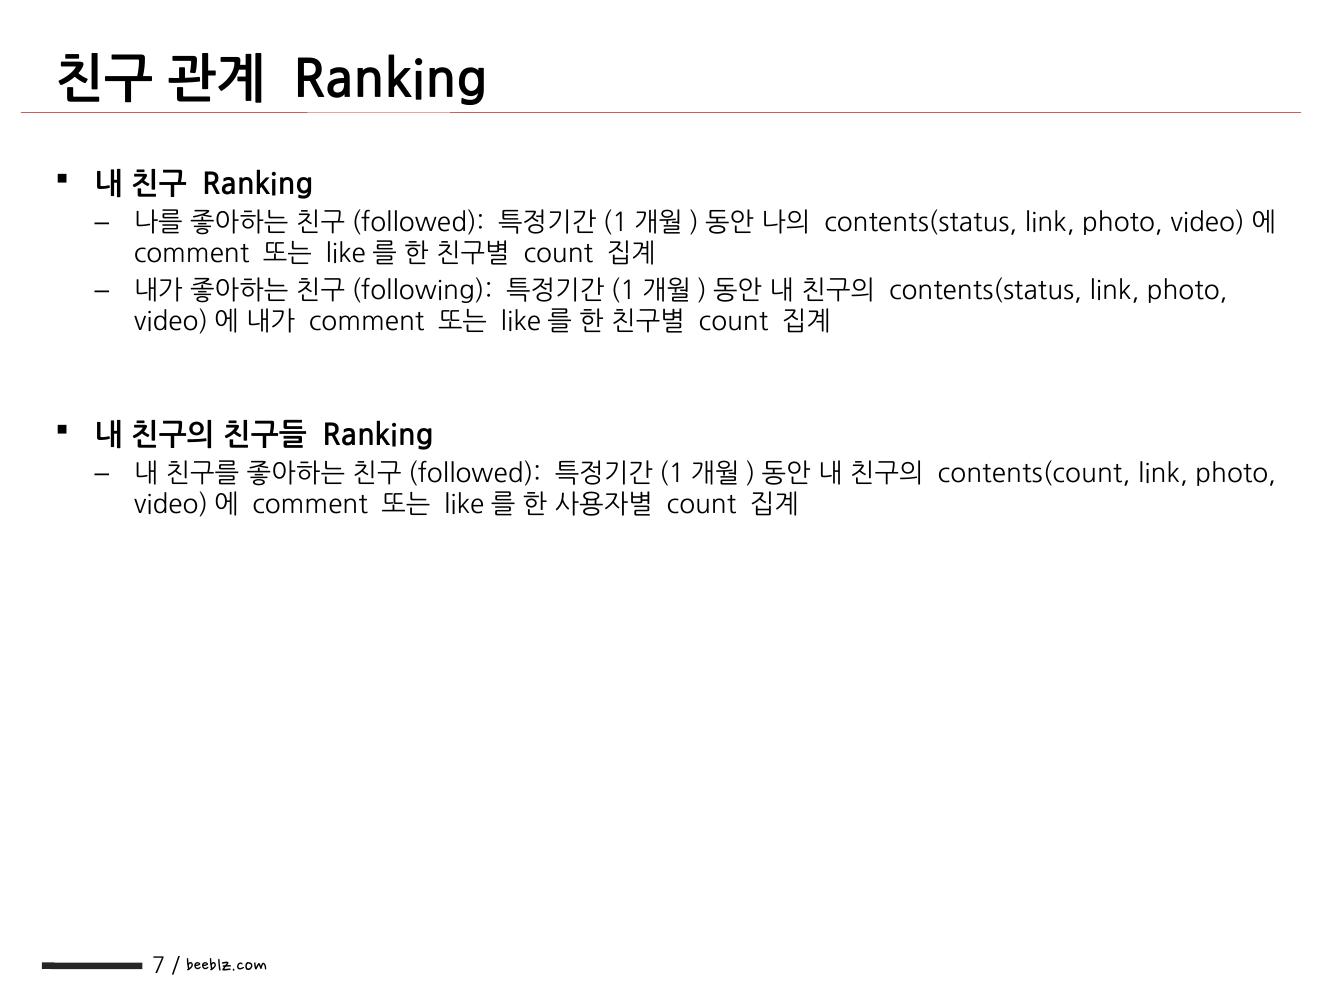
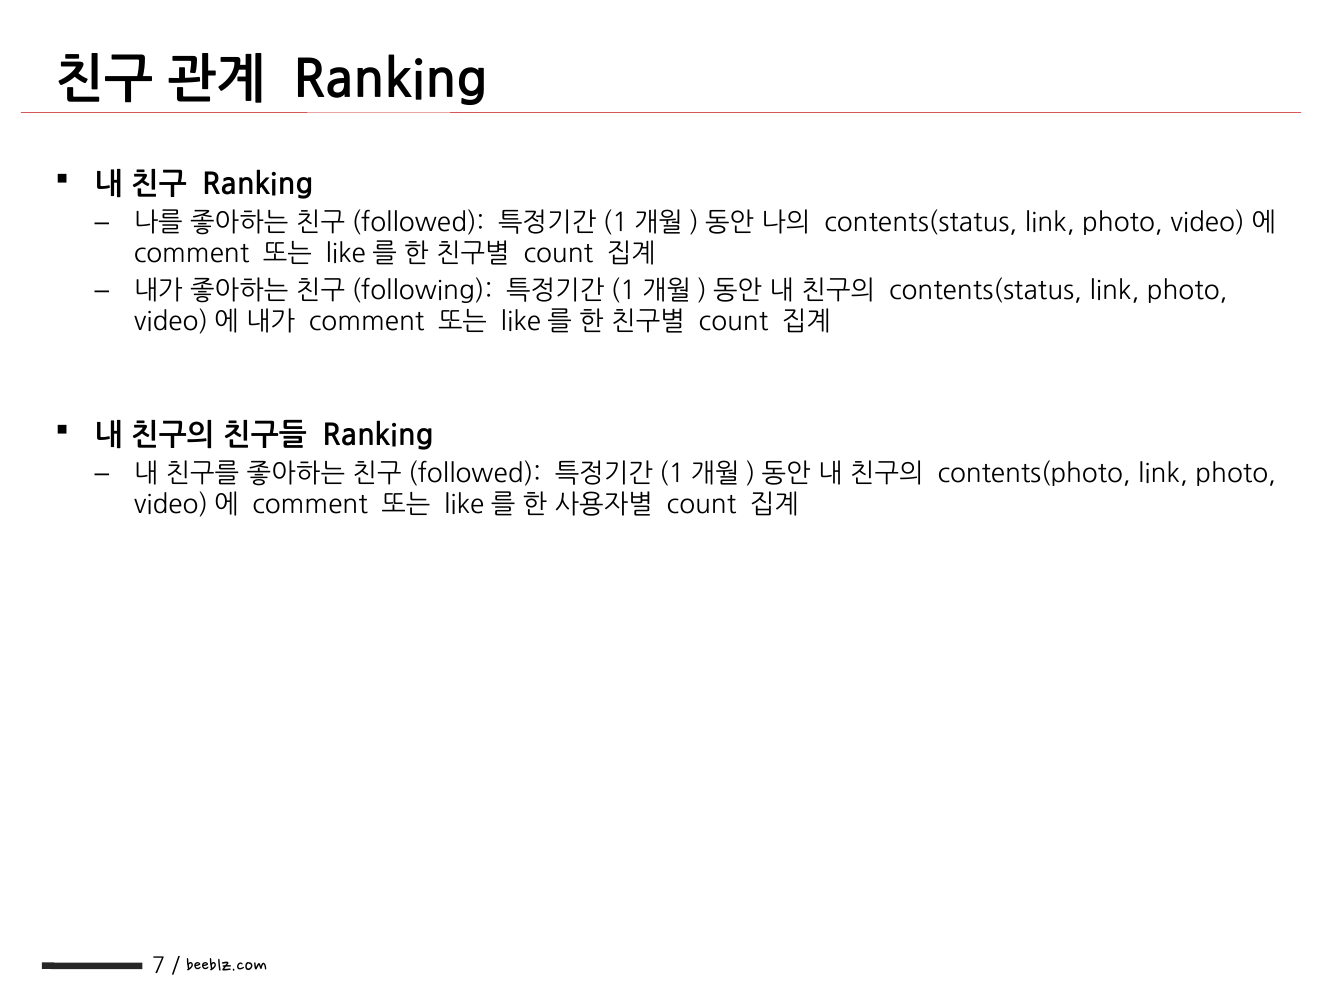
contents(count: contents(count -> contents(photo
